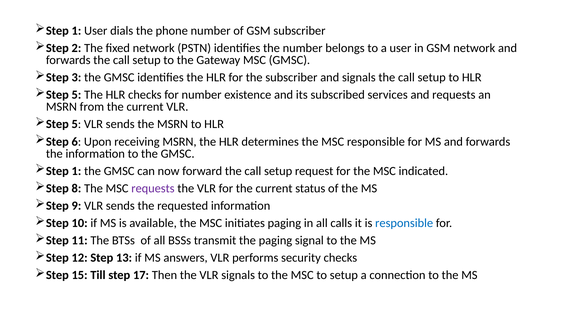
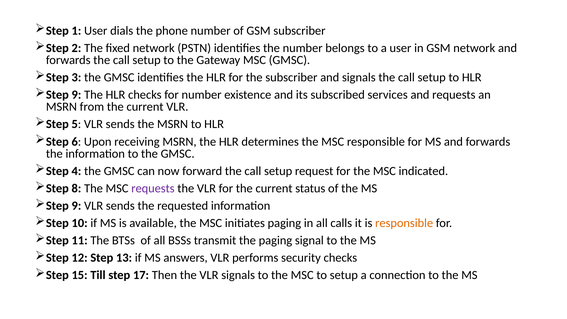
5 at (76, 95): 5 -> 9
1 at (76, 171): 1 -> 4
responsible at (404, 223) colour: blue -> orange
